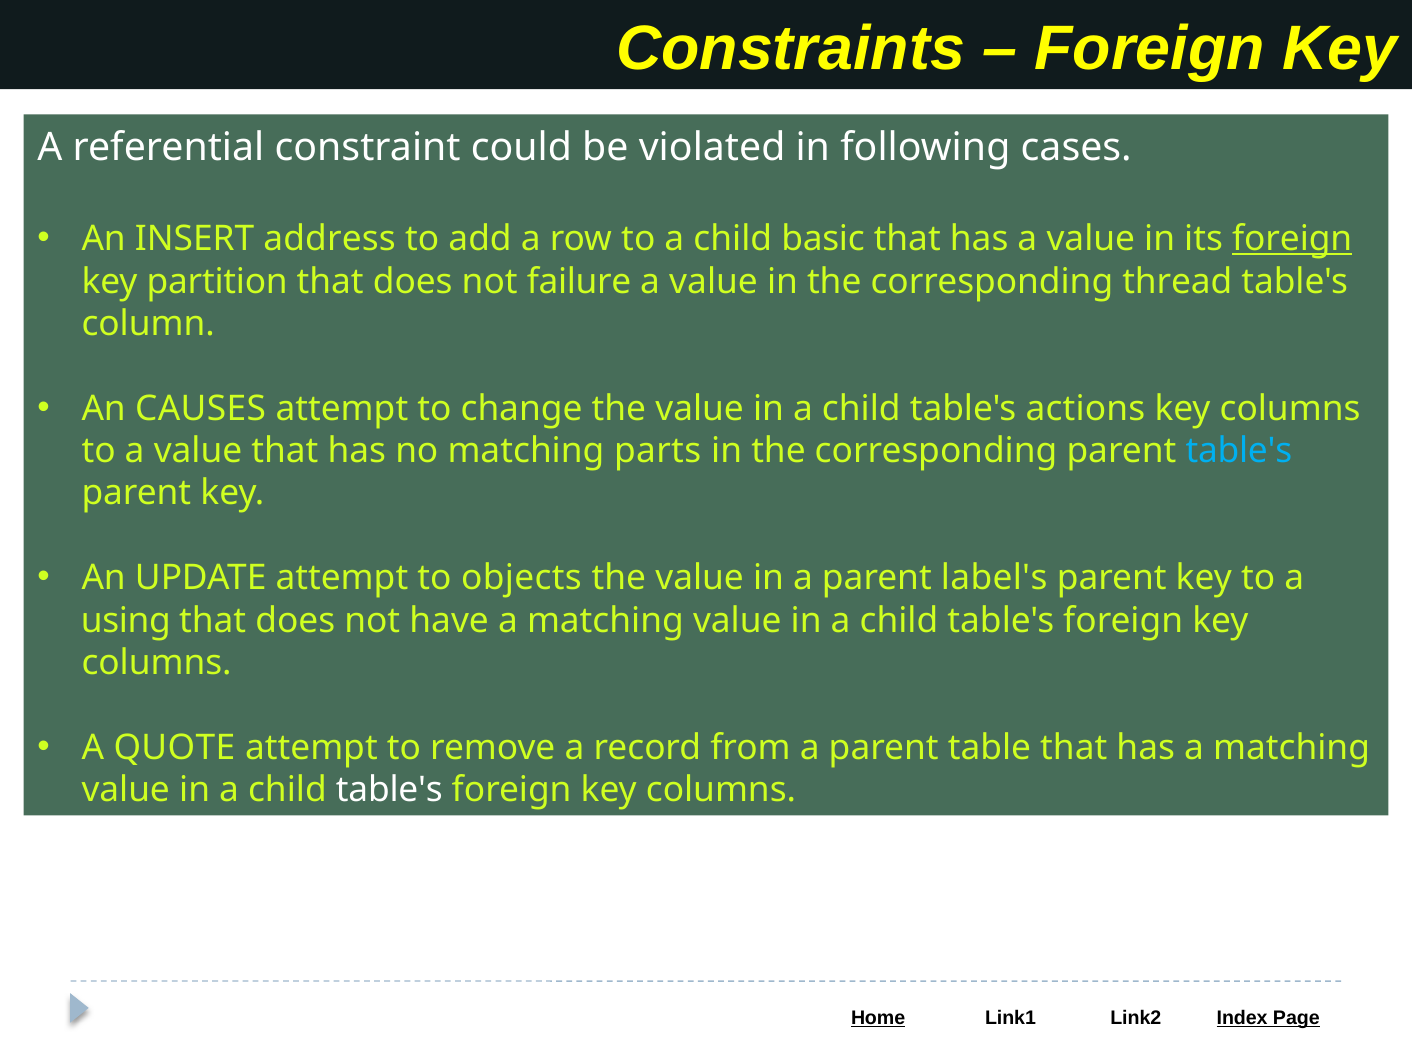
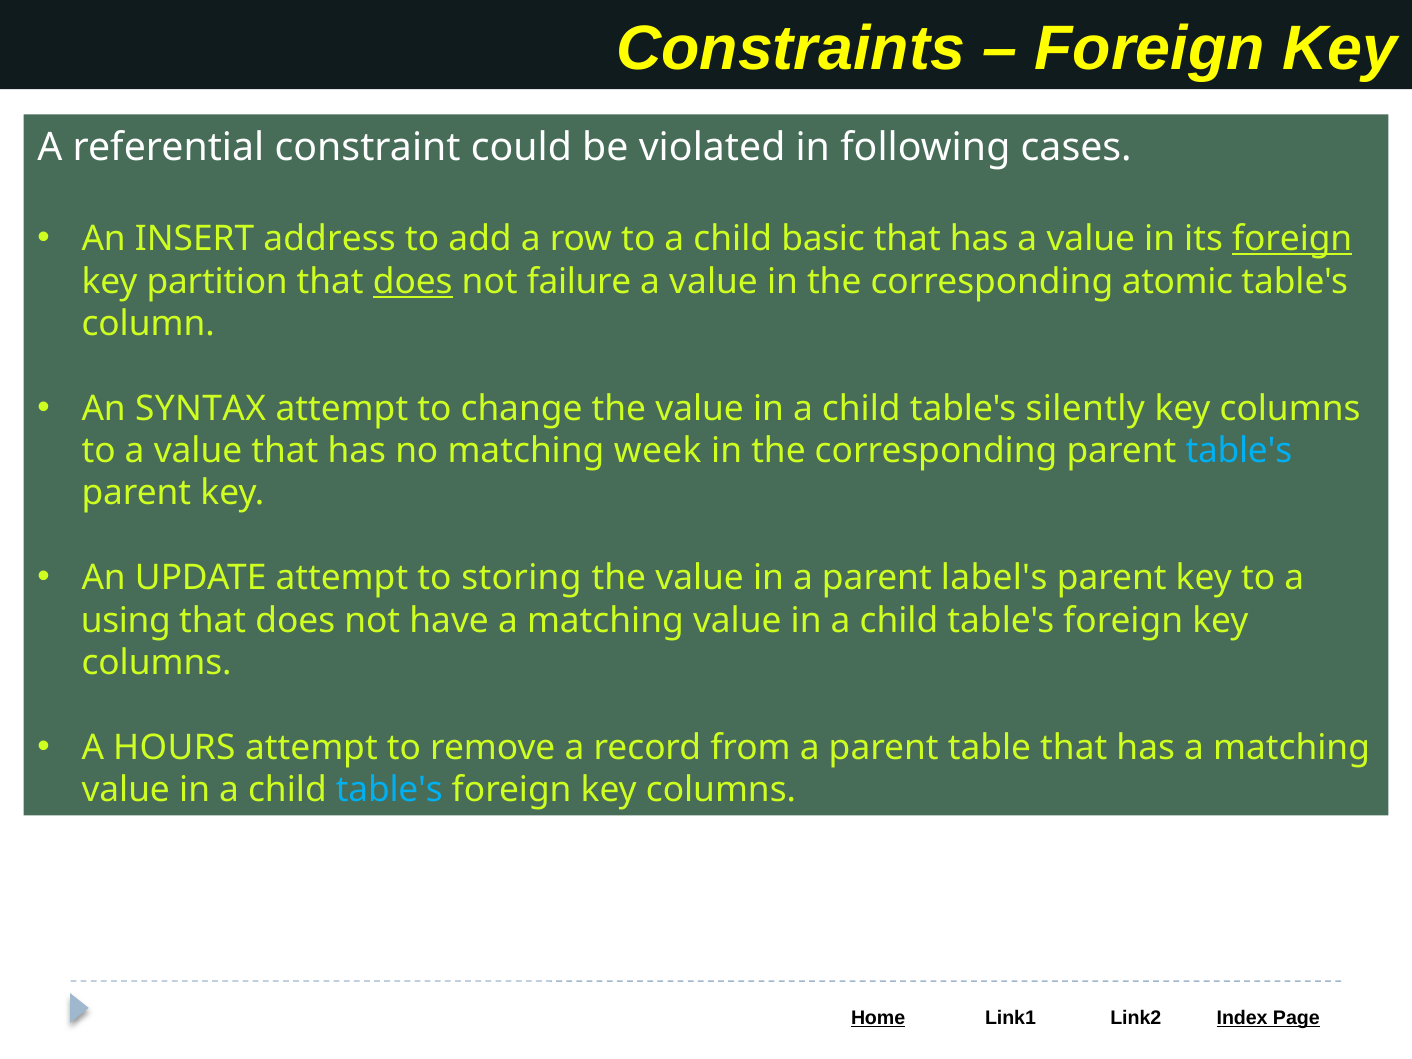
does at (413, 281) underline: none -> present
thread: thread -> atomic
CAUSES: CAUSES -> SYNTAX
actions: actions -> silently
parts: parts -> week
objects: objects -> storing
QUOTE: QUOTE -> HOURS
table's at (389, 790) colour: white -> light blue
